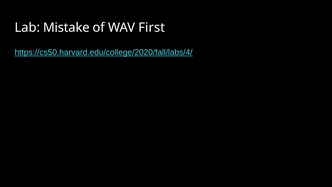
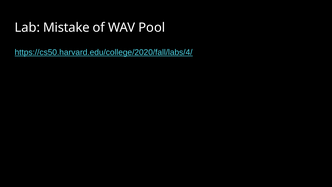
First: First -> Pool
